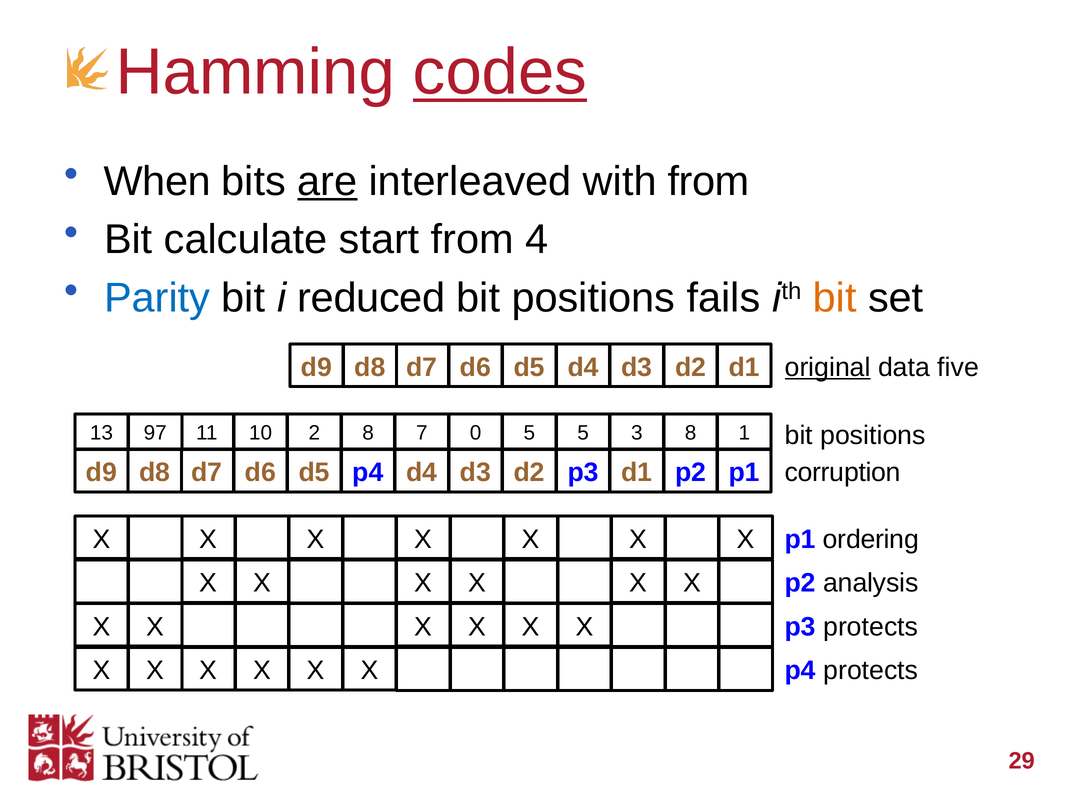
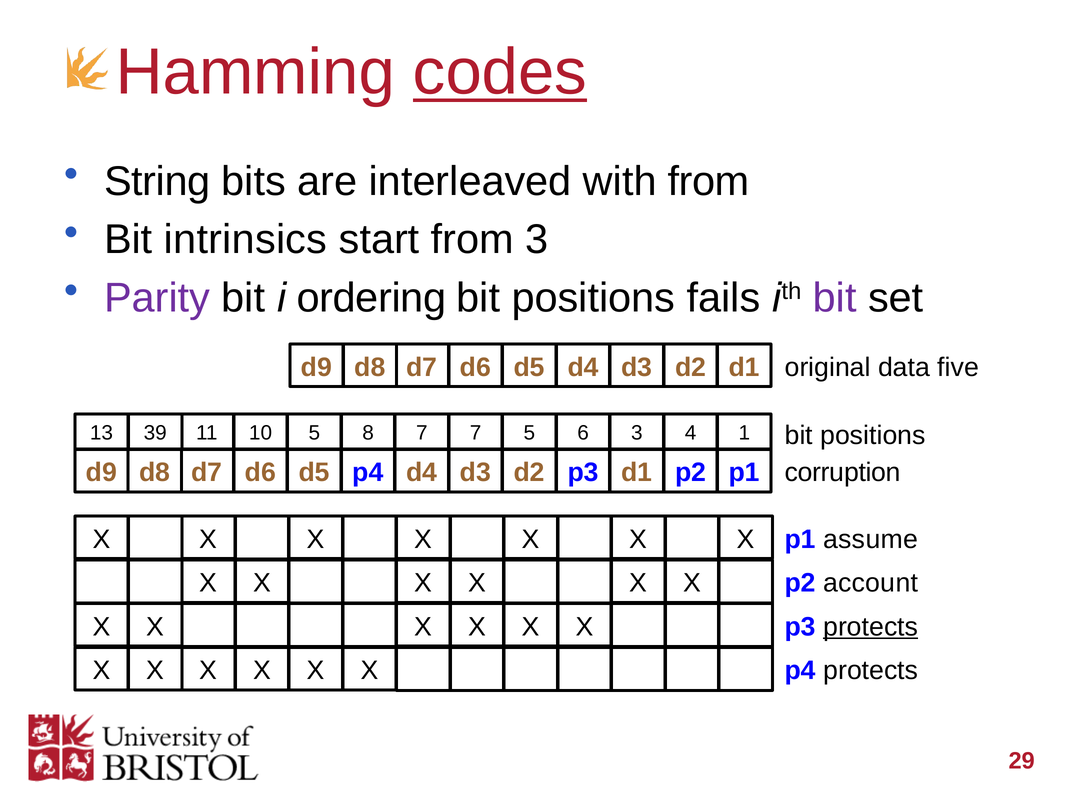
When: When -> String
are underline: present -> none
calculate: calculate -> intrinsics
from 4: 4 -> 3
Parity colour: blue -> purple
reduced: reduced -> ordering
bit at (835, 298) colour: orange -> purple
original underline: present -> none
97: 97 -> 39
10 2: 2 -> 5
7 0: 0 -> 7
5 5: 5 -> 6
3 8: 8 -> 4
ordering: ordering -> assume
analysis: analysis -> account
protects at (871, 627) underline: none -> present
